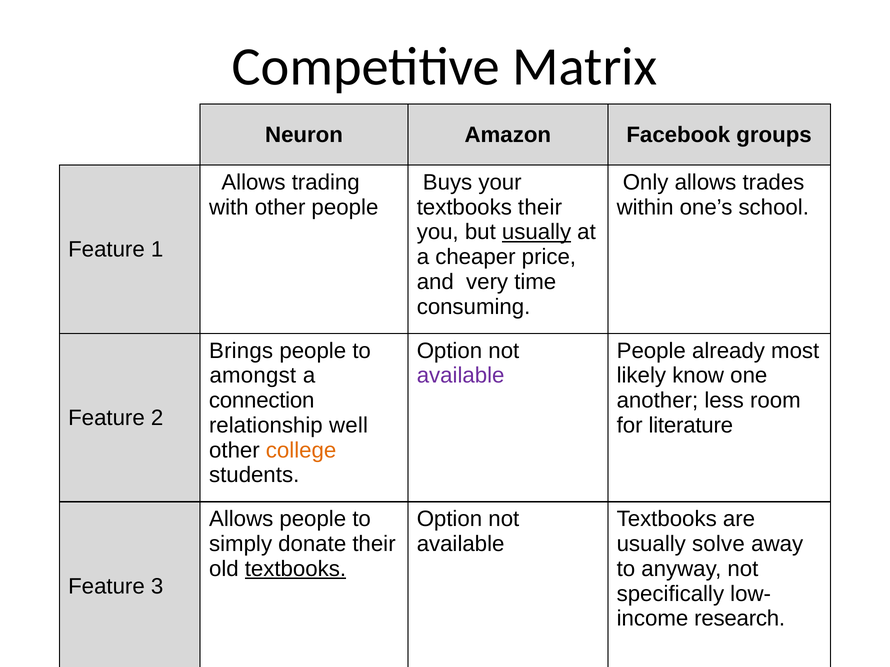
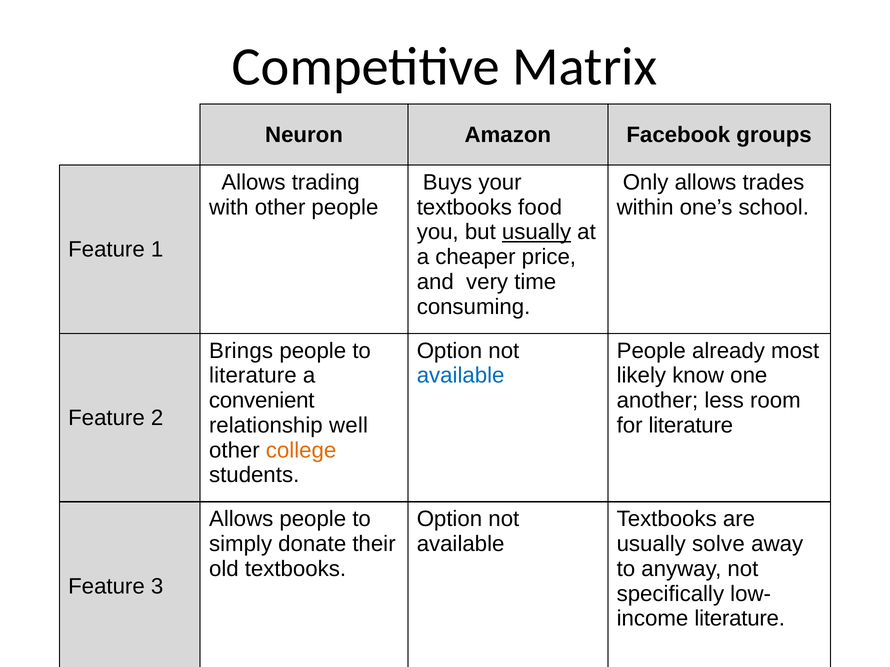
textbooks their: their -> food
amongst at (253, 376): amongst -> literature
available at (461, 376) colour: purple -> blue
connection: connection -> convenient
textbooks at (295, 569) underline: present -> none
research at (740, 619): research -> literature
